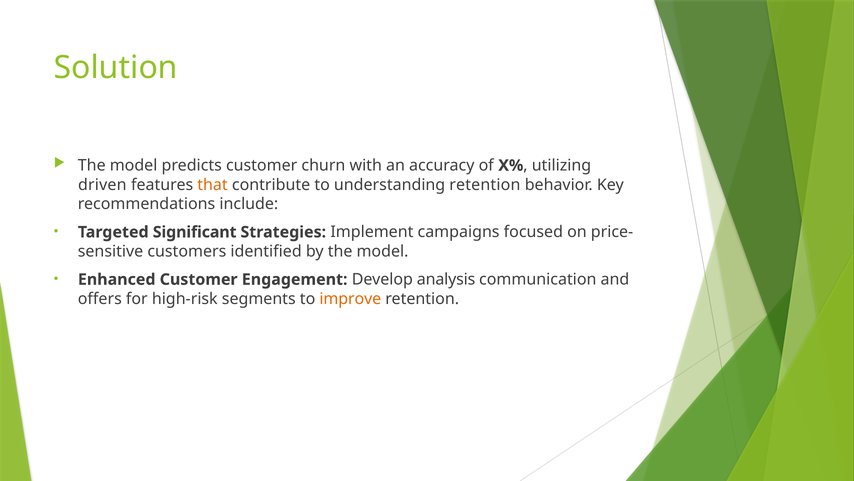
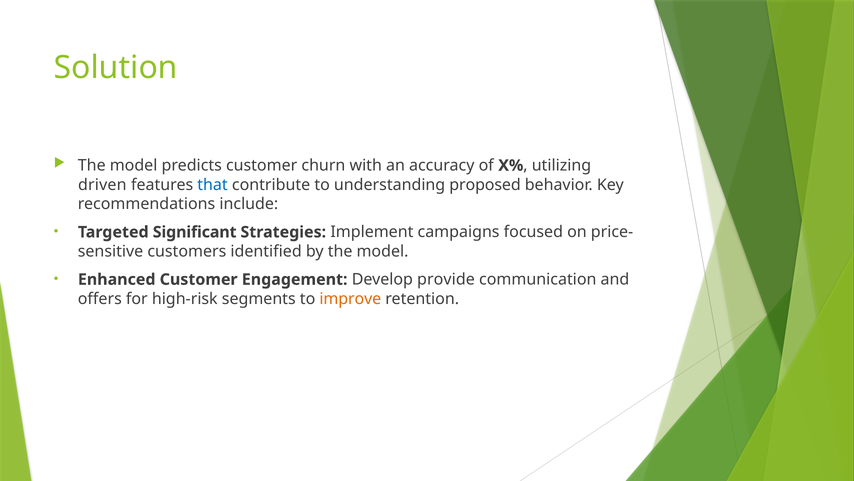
that colour: orange -> blue
understanding retention: retention -> proposed
analysis: analysis -> provide
